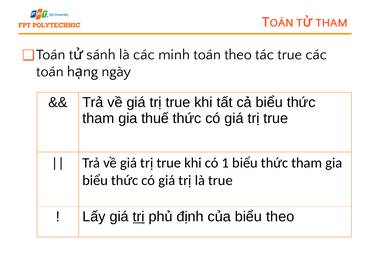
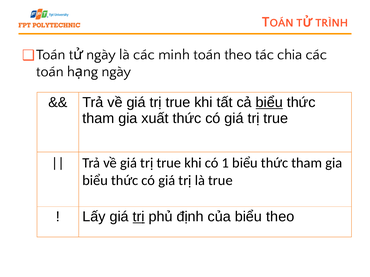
THAM at (332, 23): THAM -> TRÌNH
sánh at (101, 55): sánh -> ngày
tác true: true -> chia
biểu at (269, 103) underline: none -> present
thuế: thuế -> xuất
